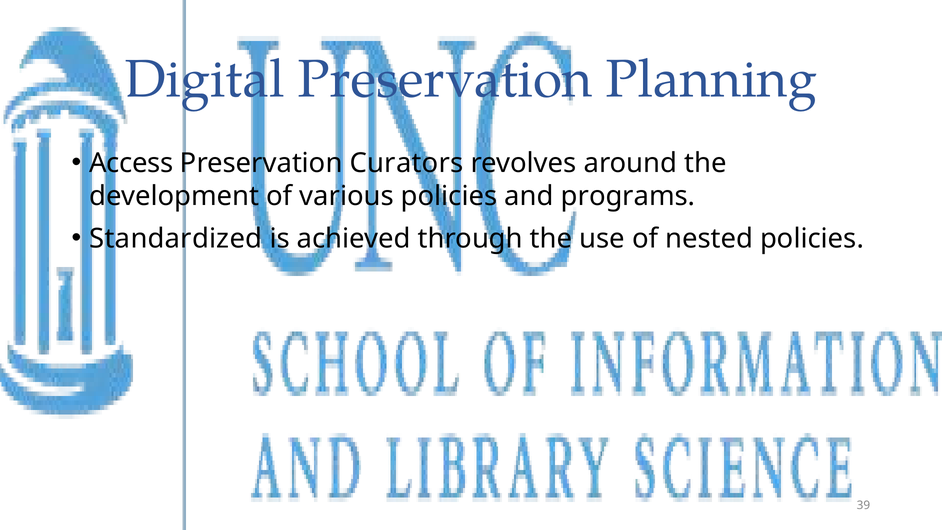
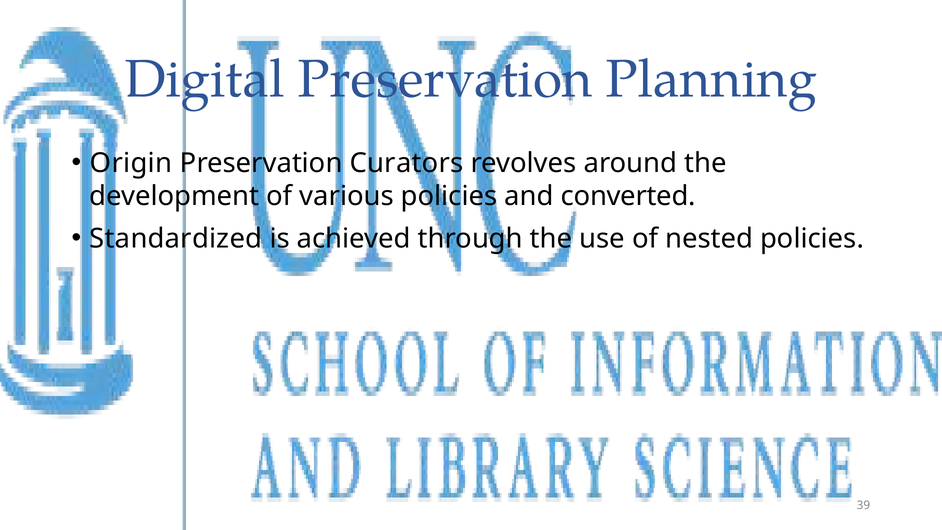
Access: Access -> Origin
programs: programs -> converted
